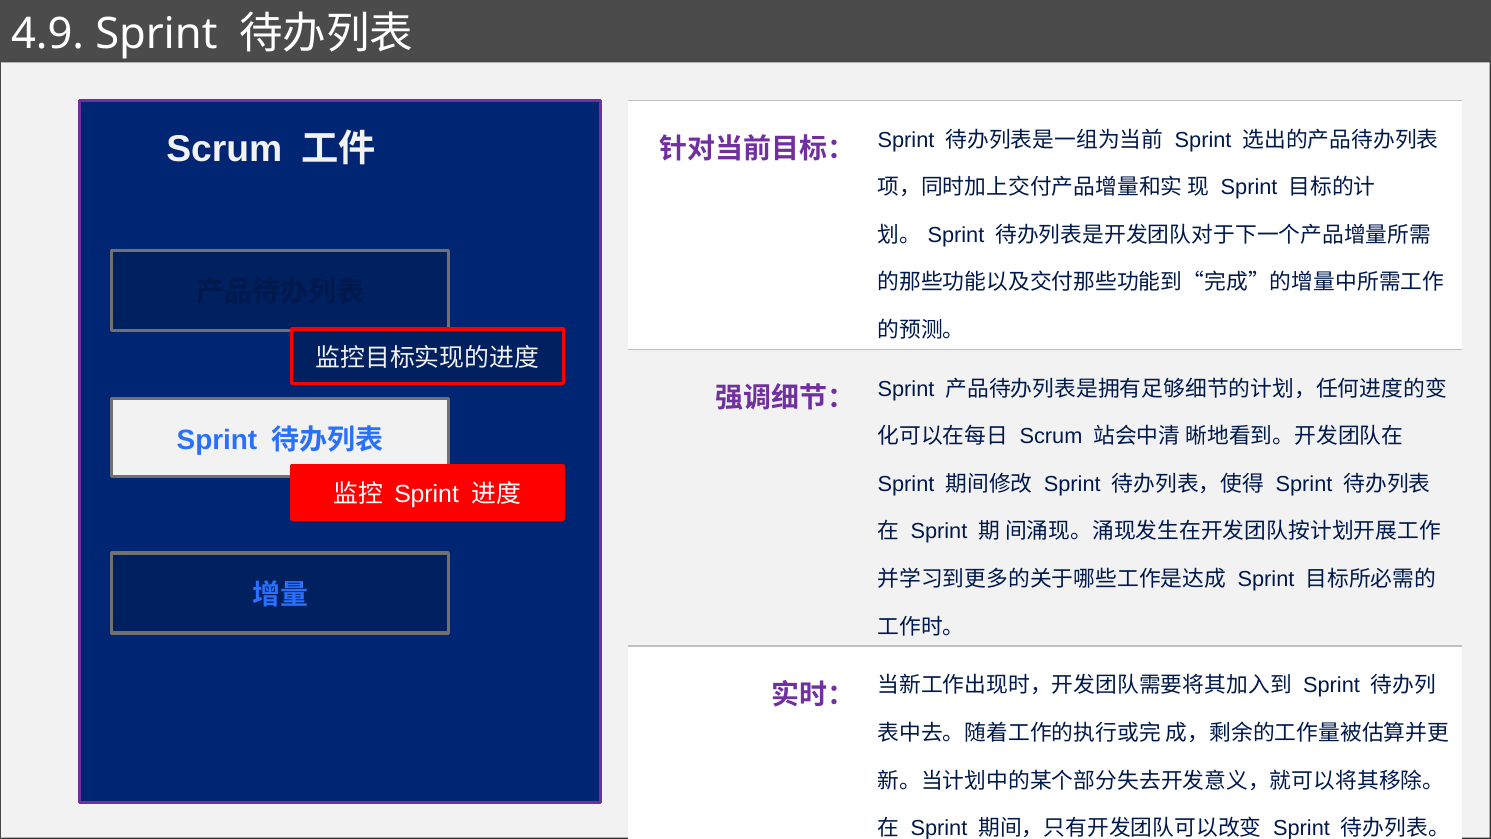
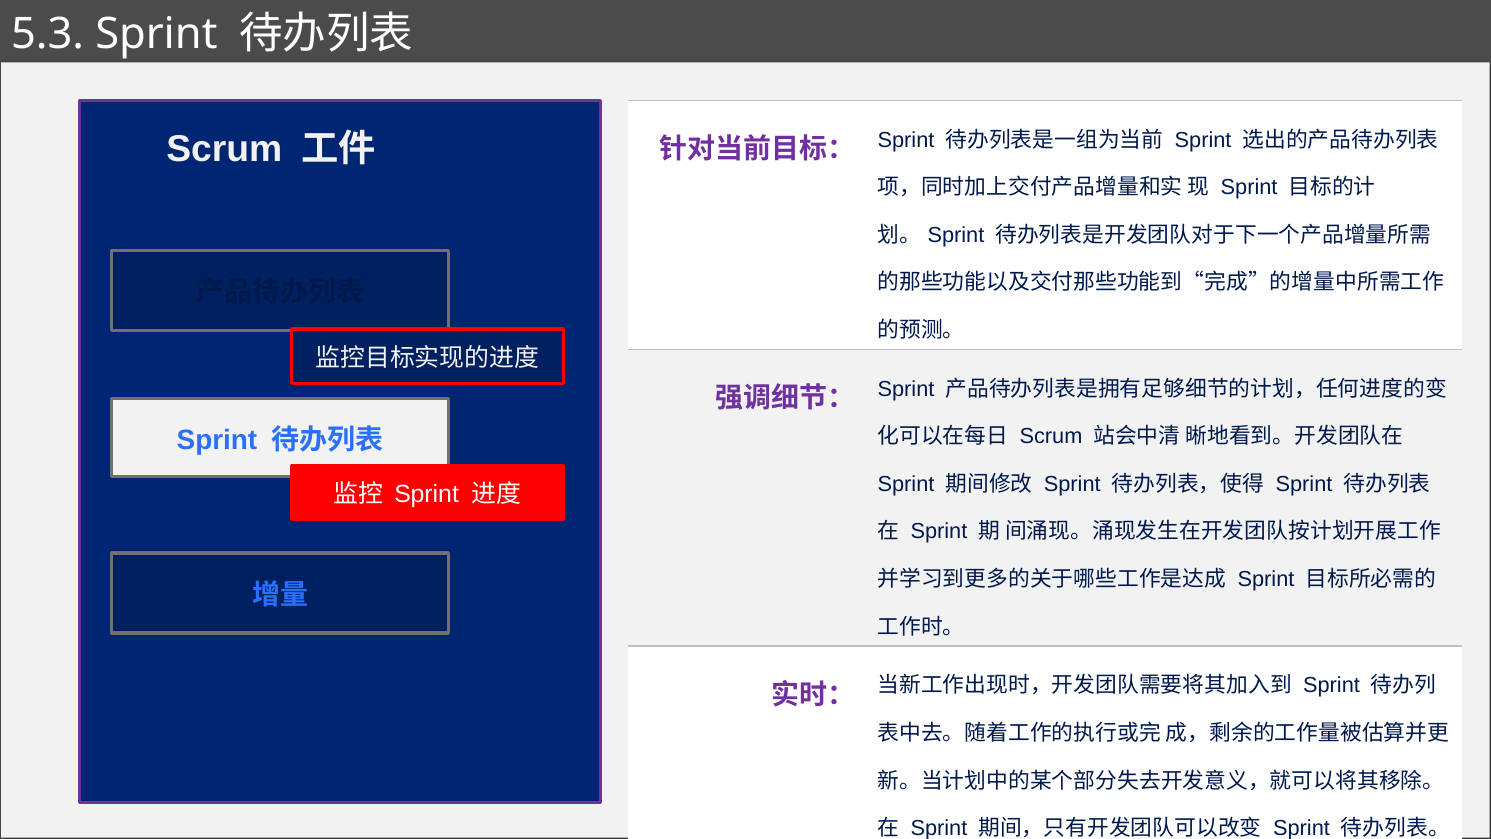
4.9: 4.9 -> 5.3
